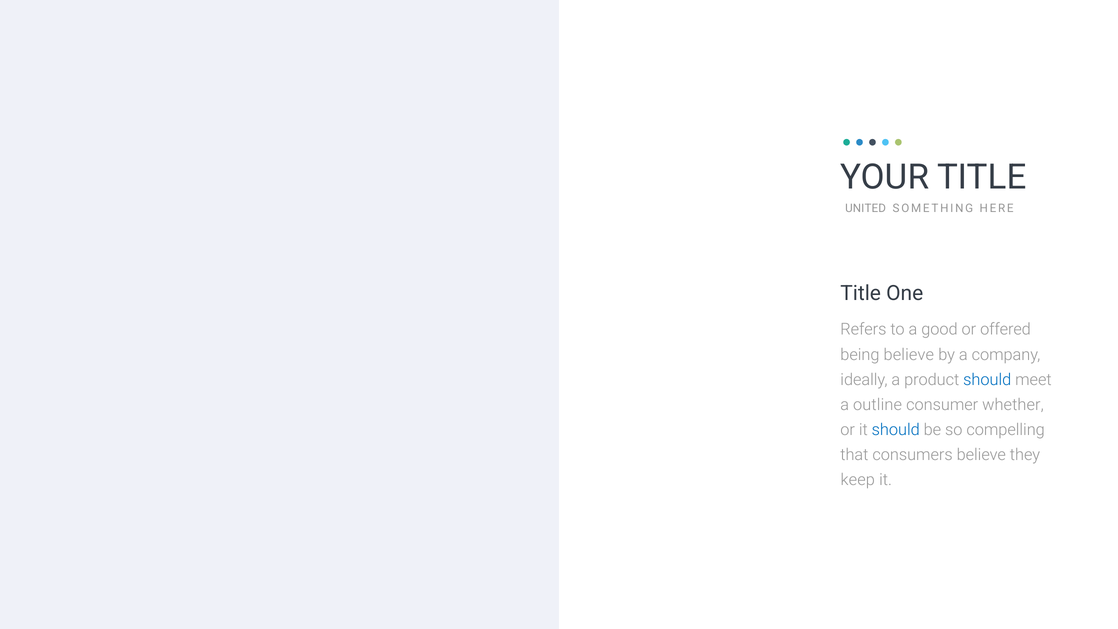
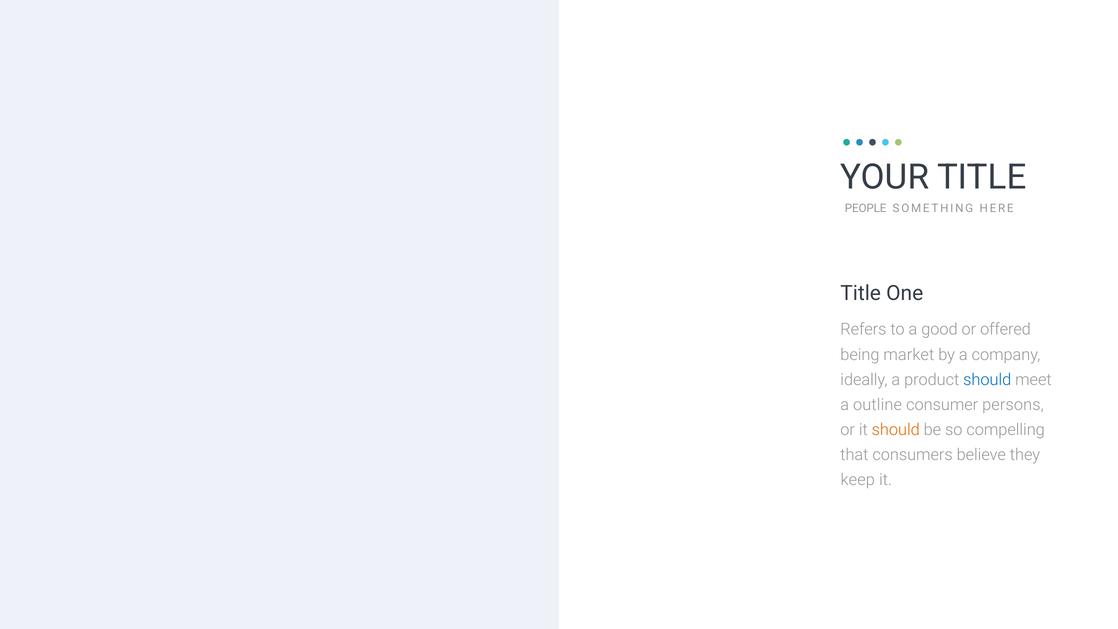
UNITED: UNITED -> PEOPLE
being believe: believe -> market
whether: whether -> persons
should at (896, 430) colour: blue -> orange
